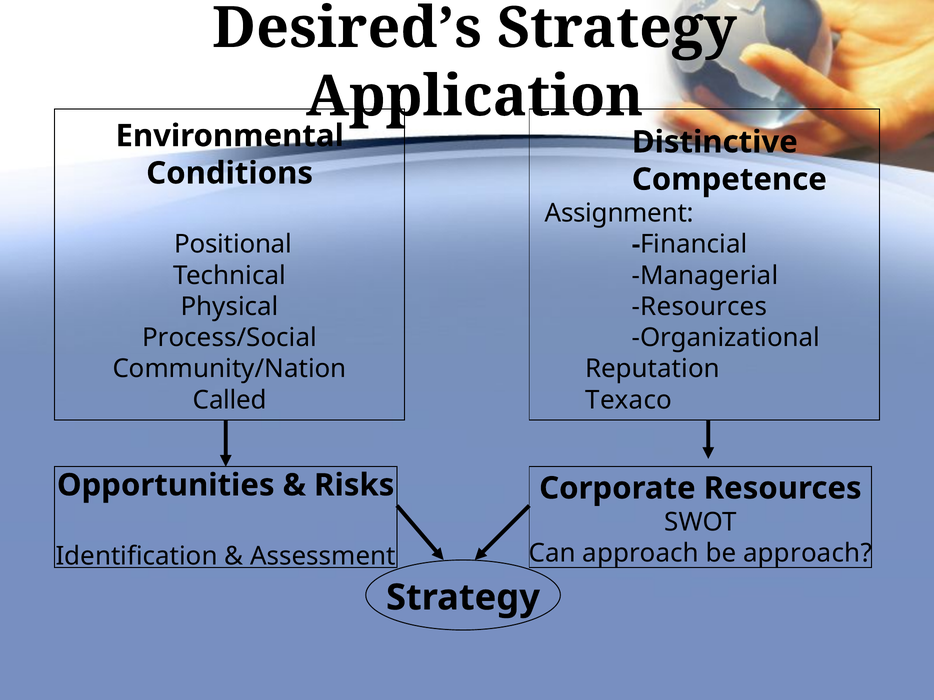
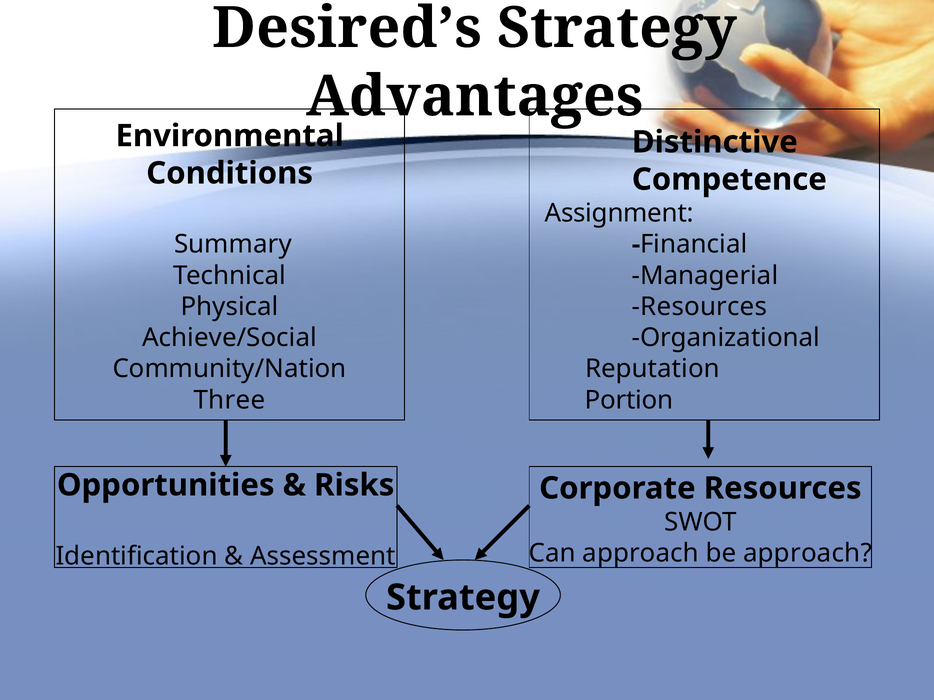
Application: Application -> Advantages
Positional: Positional -> Summary
Process/Social: Process/Social -> Achieve/Social
Called: Called -> Three
Texaco: Texaco -> Portion
